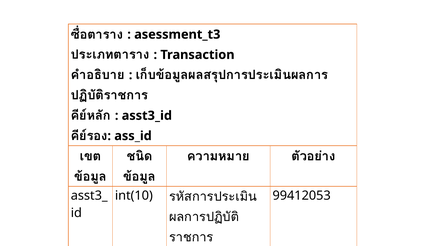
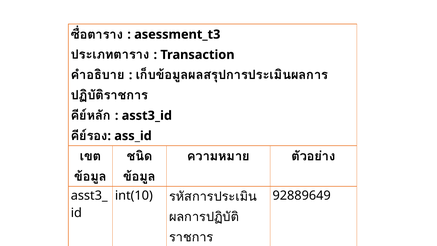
99412053: 99412053 -> 92889649
